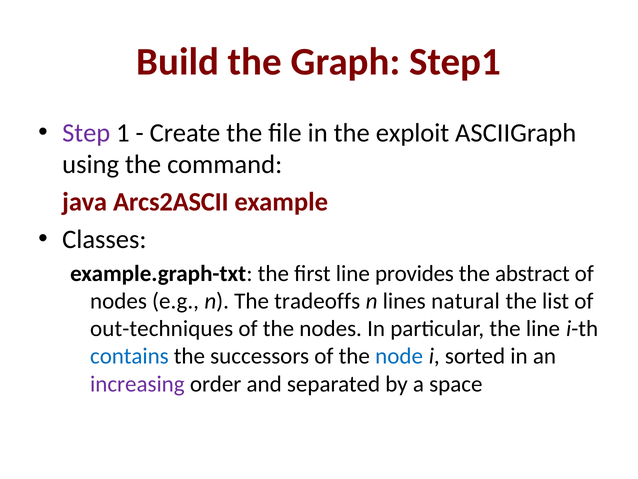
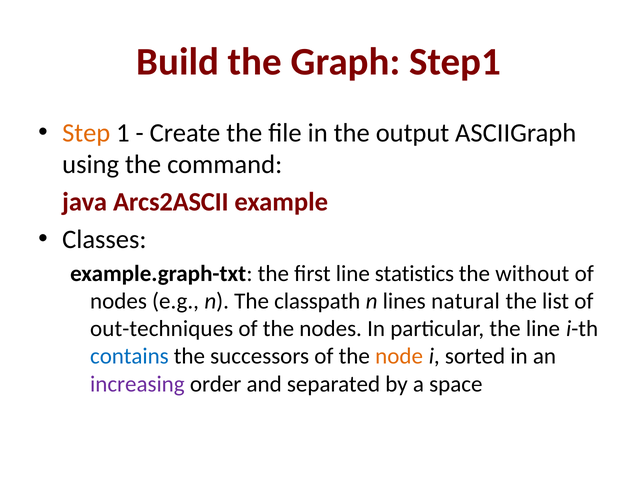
Step colour: purple -> orange
exploit: exploit -> output
provides: provides -> statistics
abstract: abstract -> without
tradeoffs: tradeoffs -> classpath
node colour: blue -> orange
